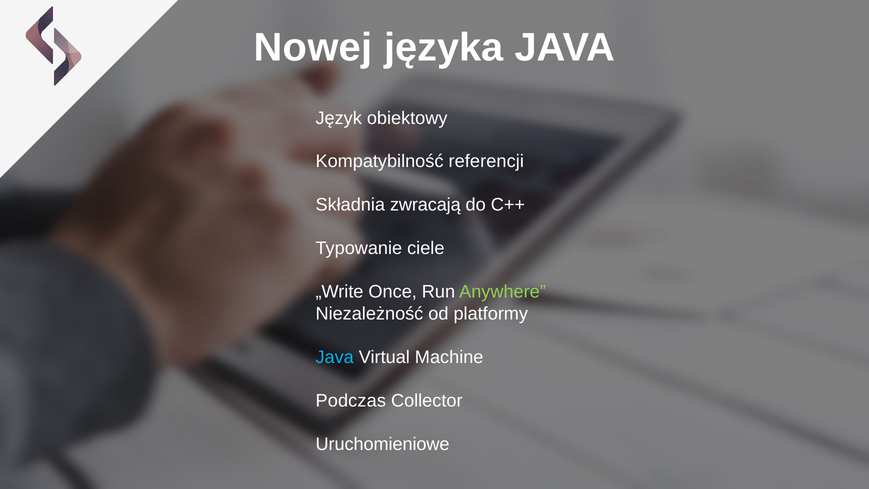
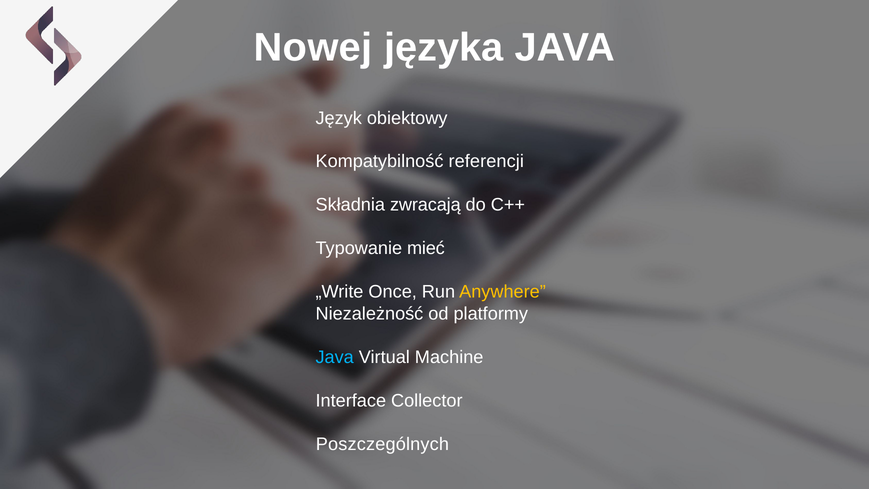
ciele: ciele -> mieć
Anywhere colour: light green -> yellow
Podczas: Podczas -> Interface
Uruchomieniowe: Uruchomieniowe -> Poszczególnych
